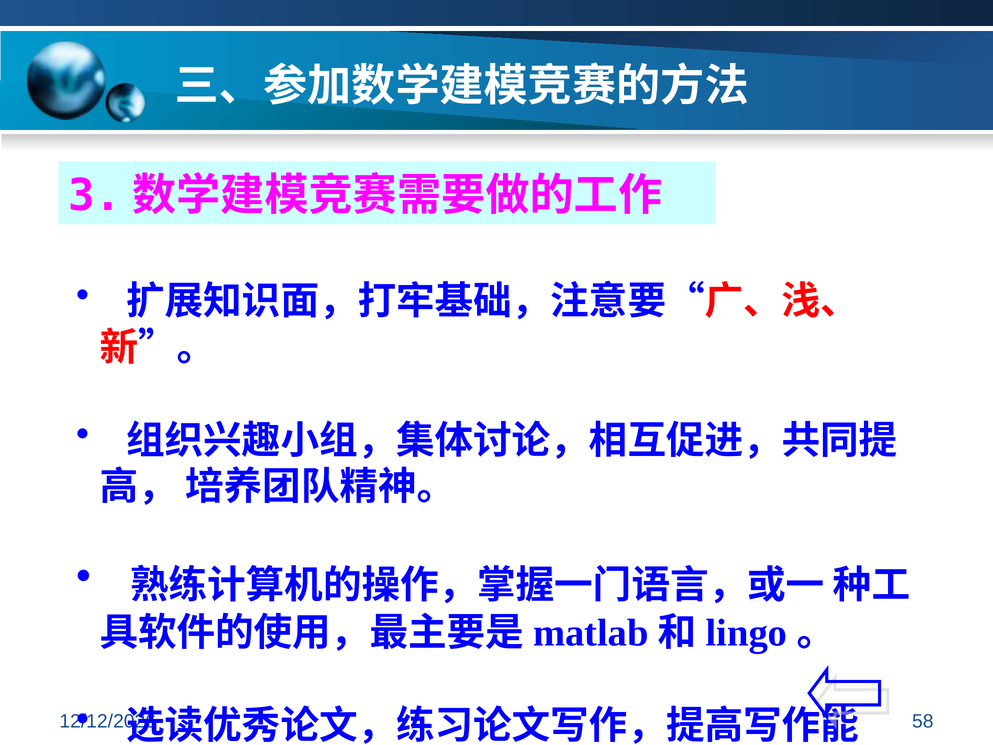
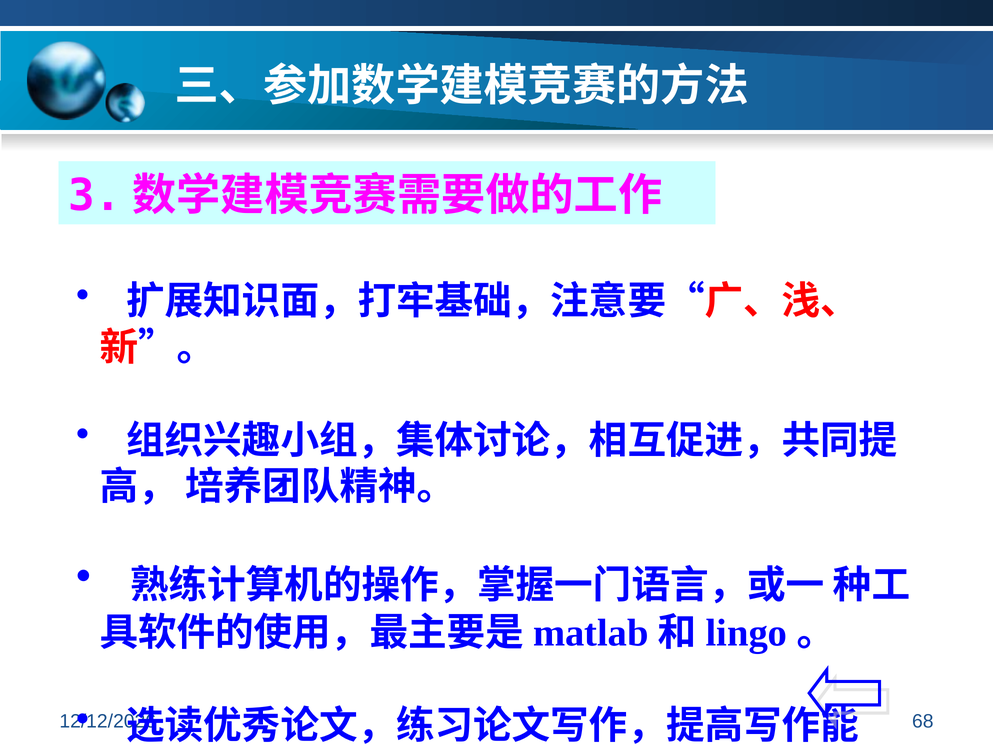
58: 58 -> 68
